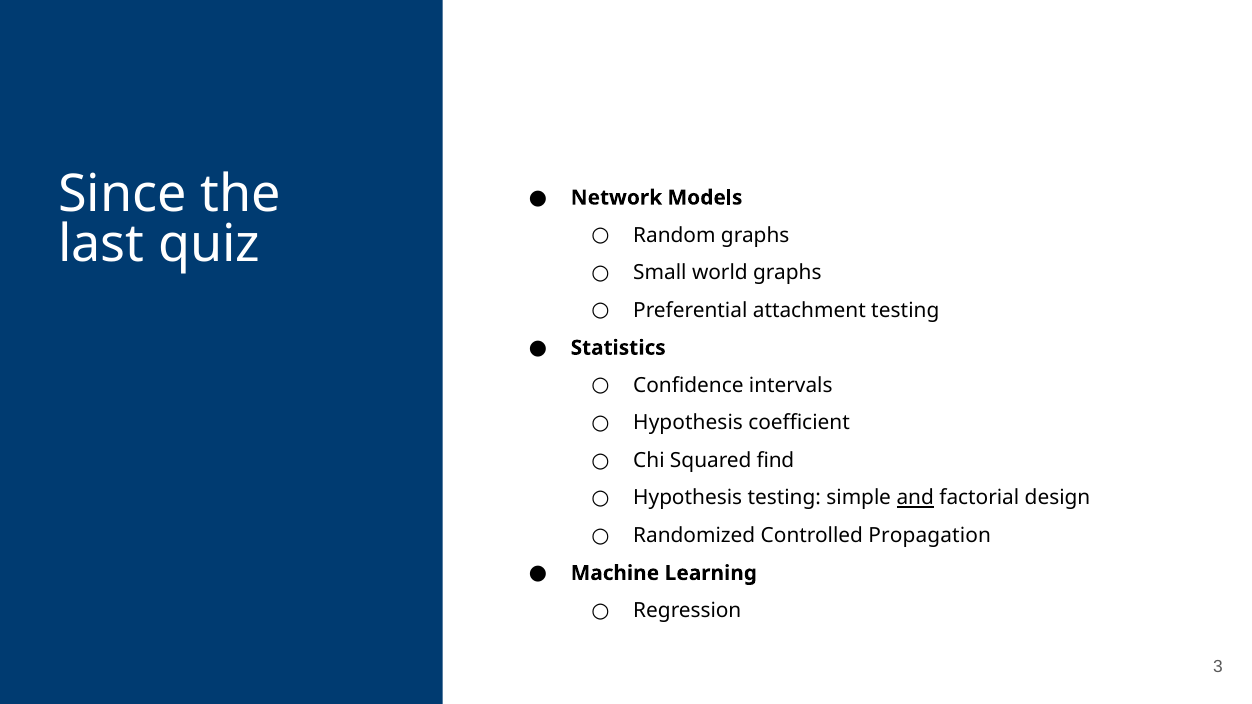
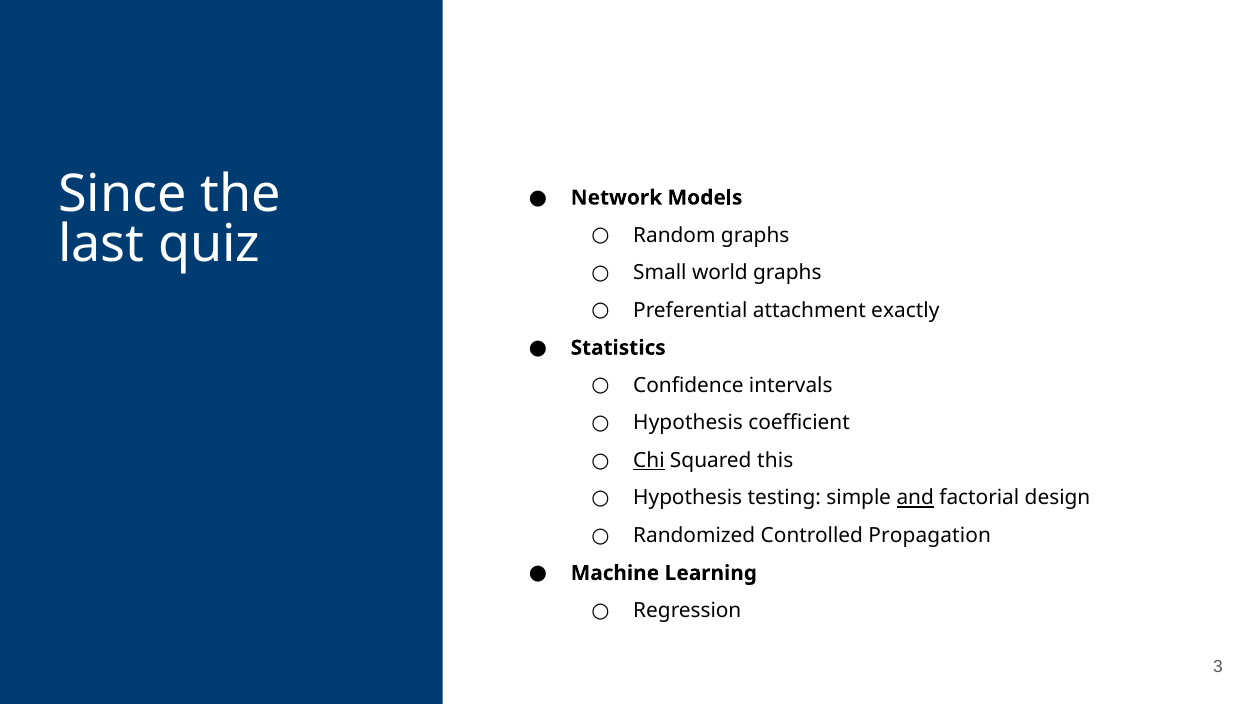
attachment testing: testing -> exactly
Chi underline: none -> present
find: find -> this
